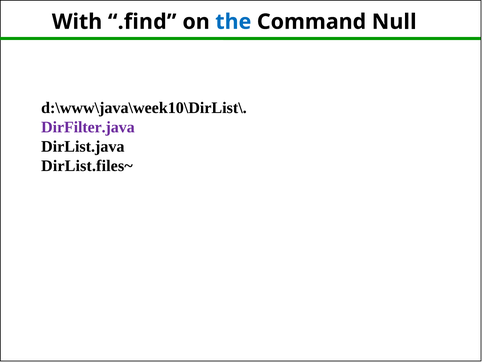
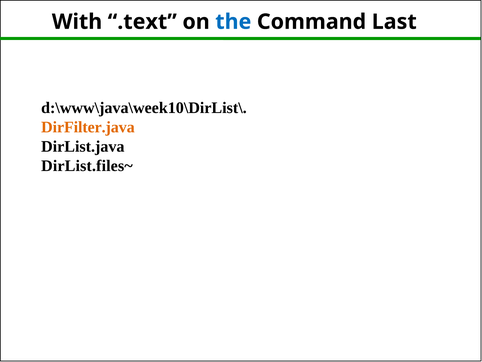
.find: .find -> .text
Null: Null -> Last
DirFilter.java colour: purple -> orange
